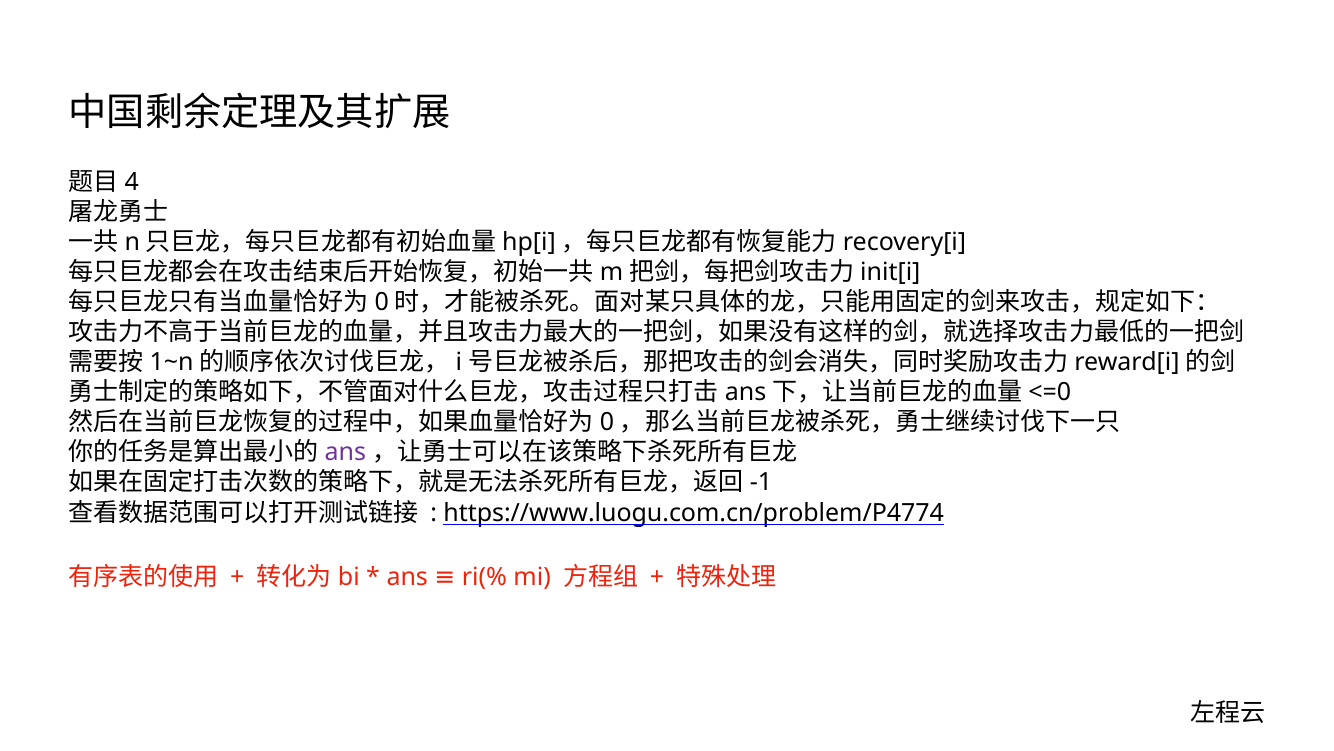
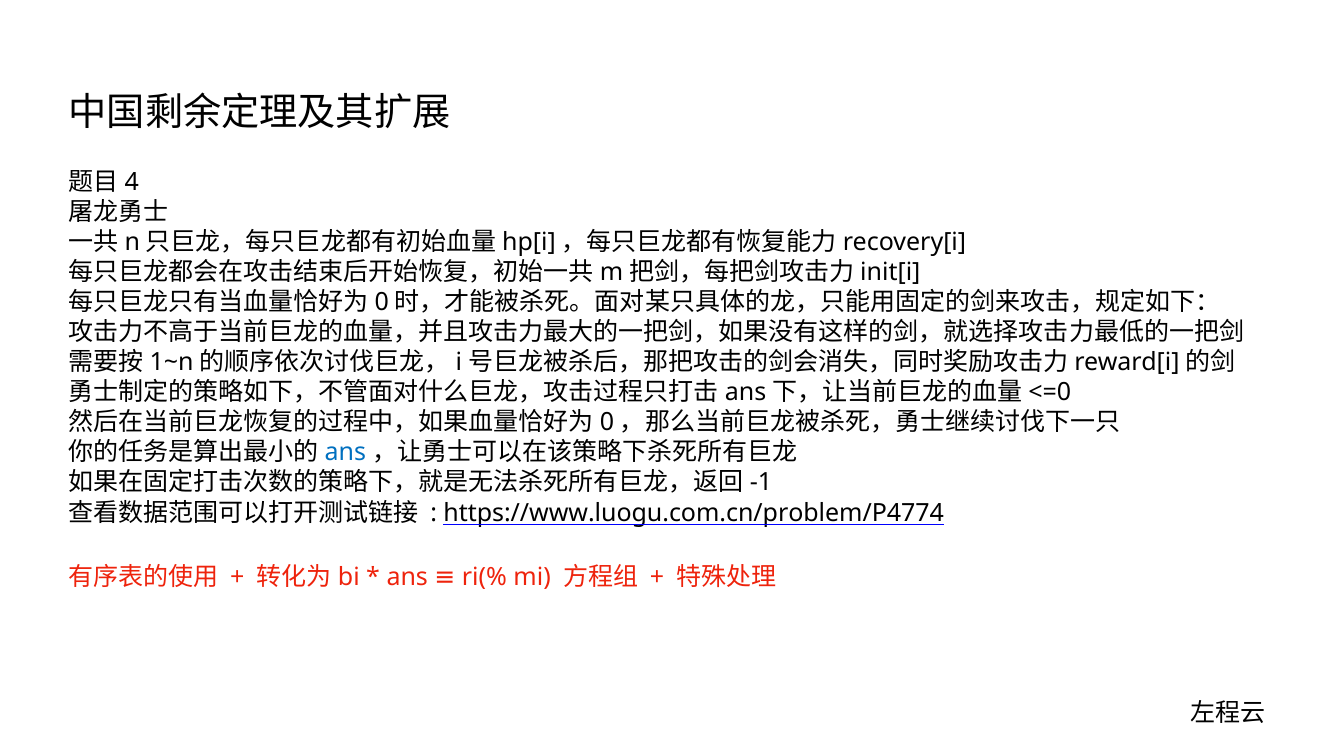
ans at (345, 452) colour: purple -> blue
